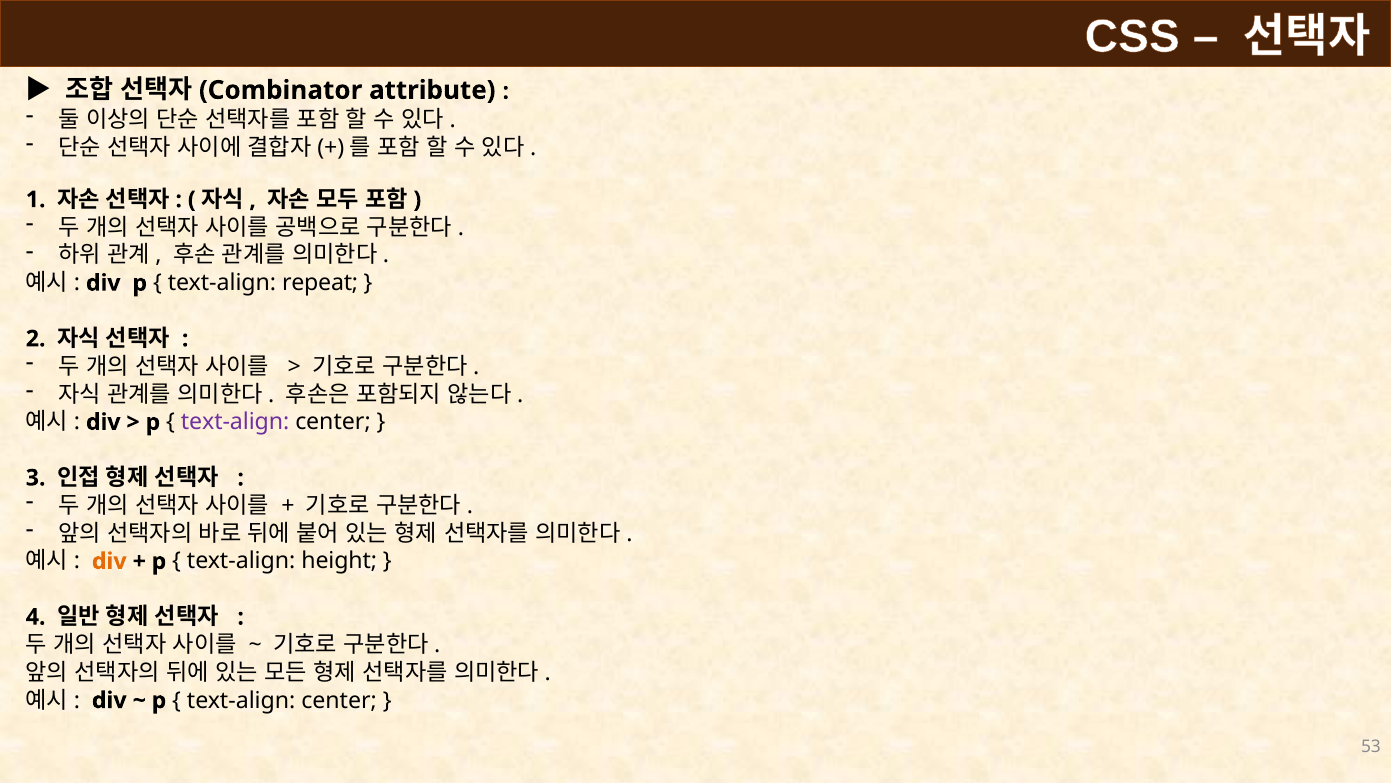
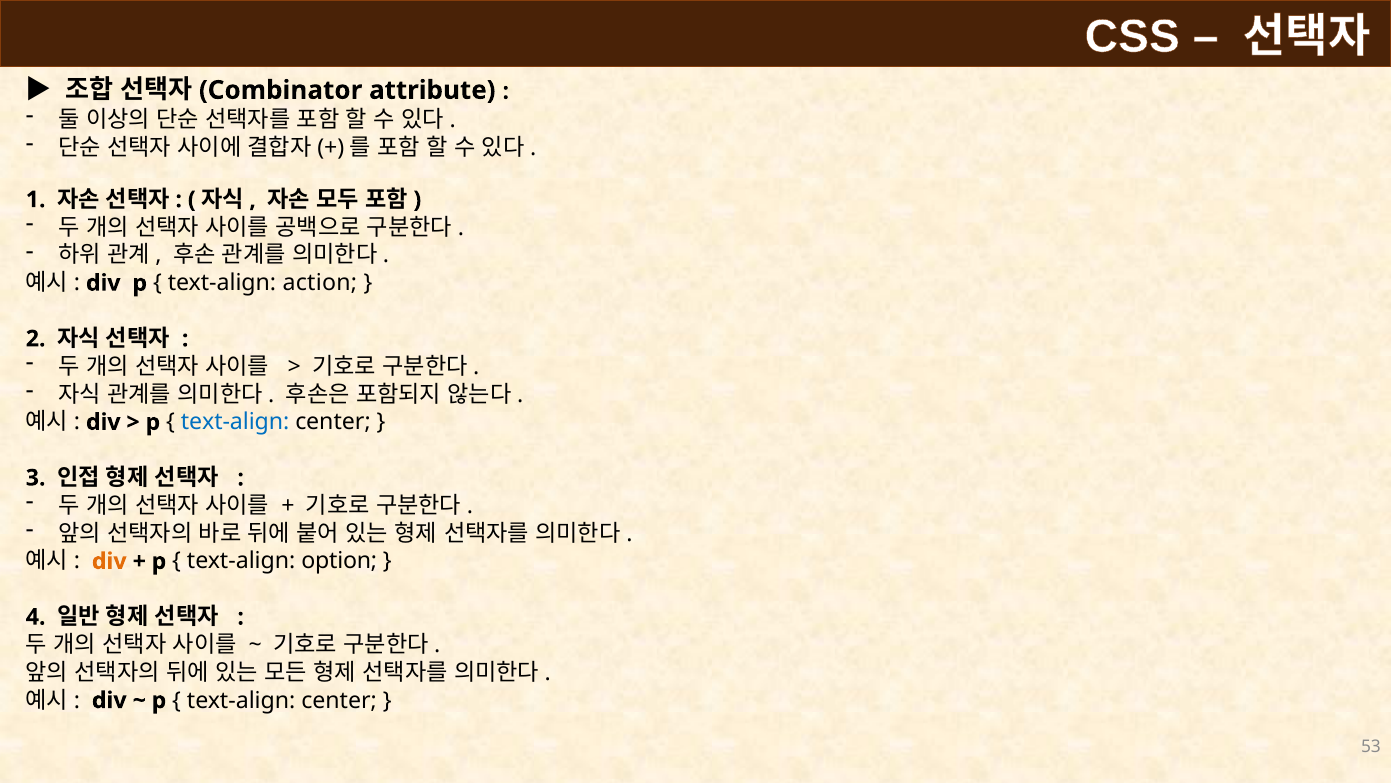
repeat: repeat -> action
text-align at (235, 422) colour: purple -> blue
height: height -> option
